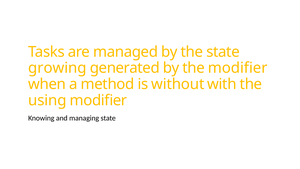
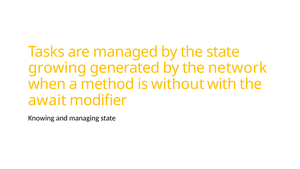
the modifier: modifier -> network
using: using -> await
